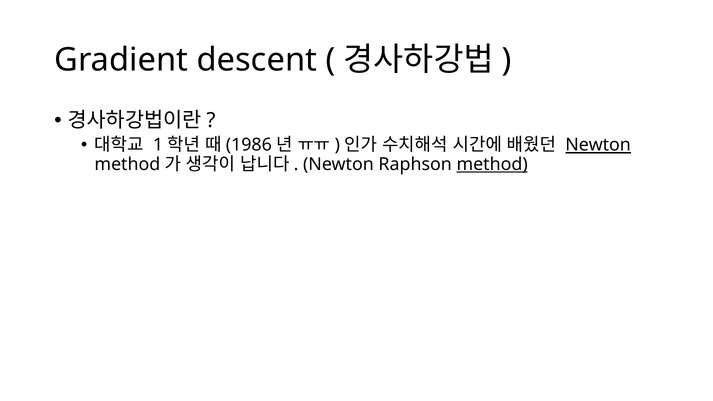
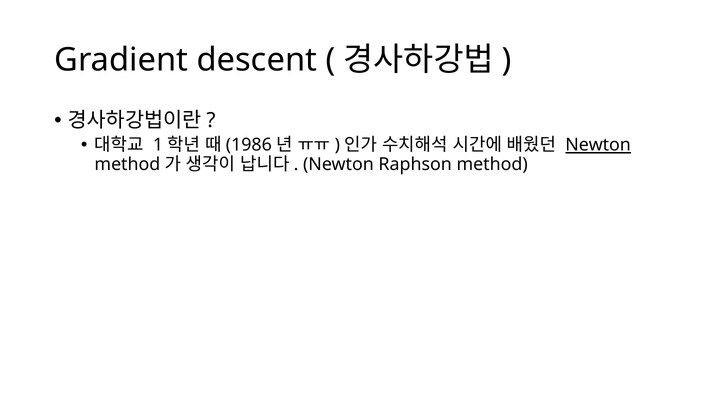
method at (492, 164) underline: present -> none
